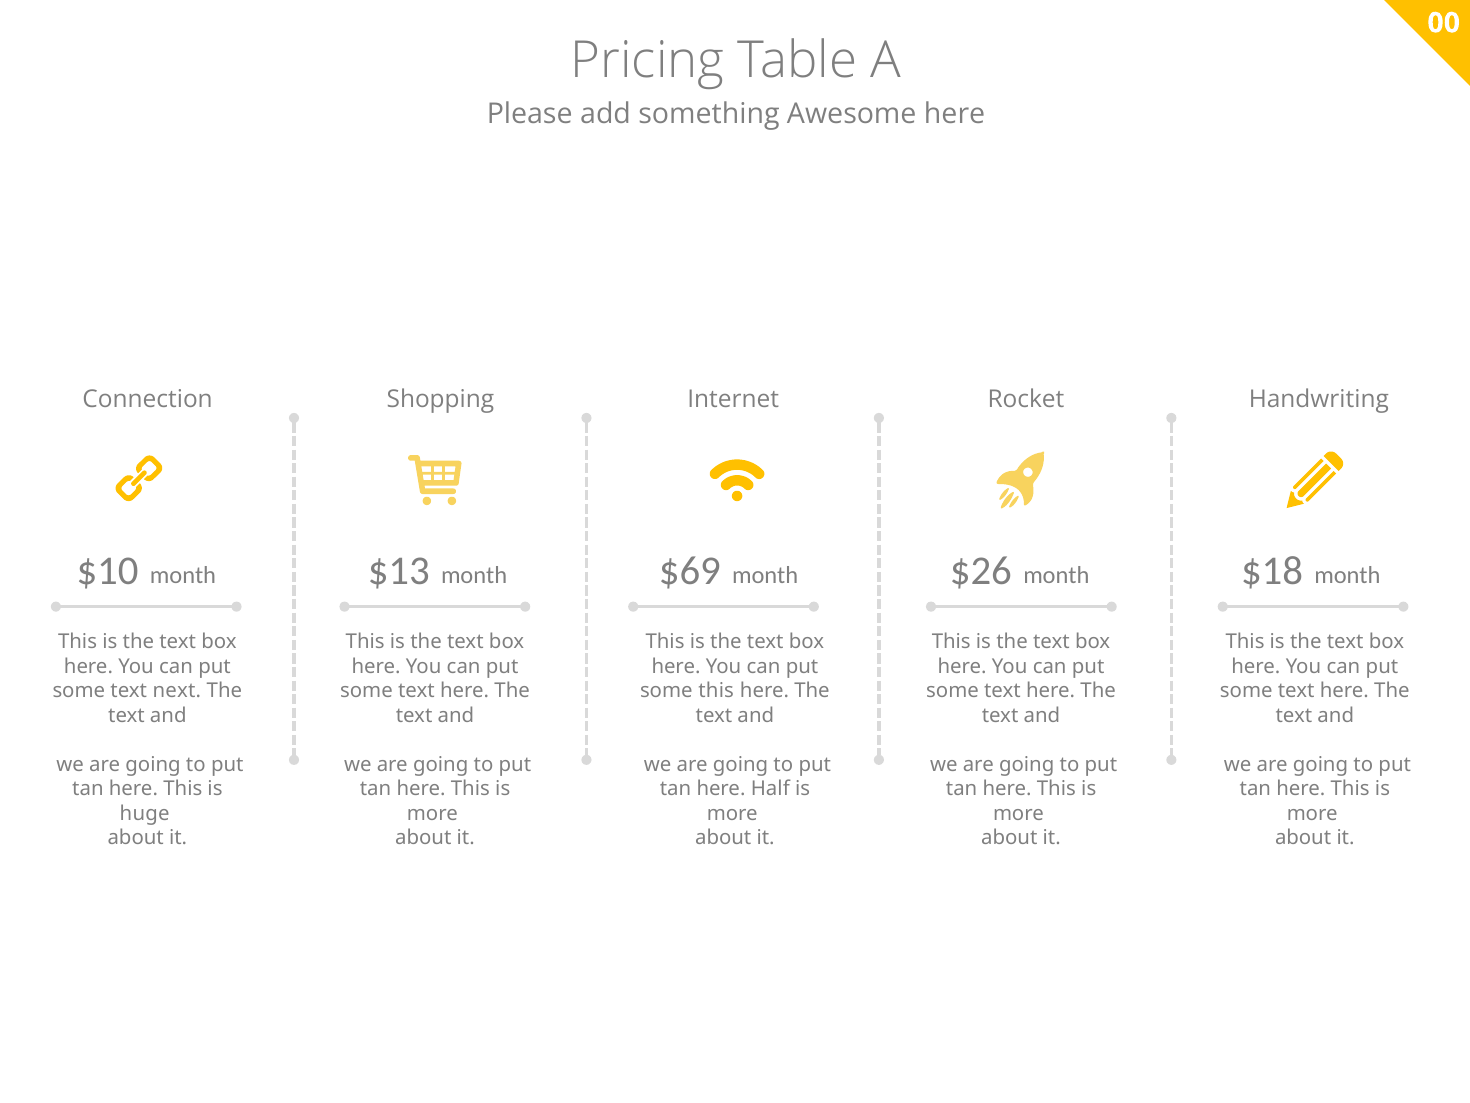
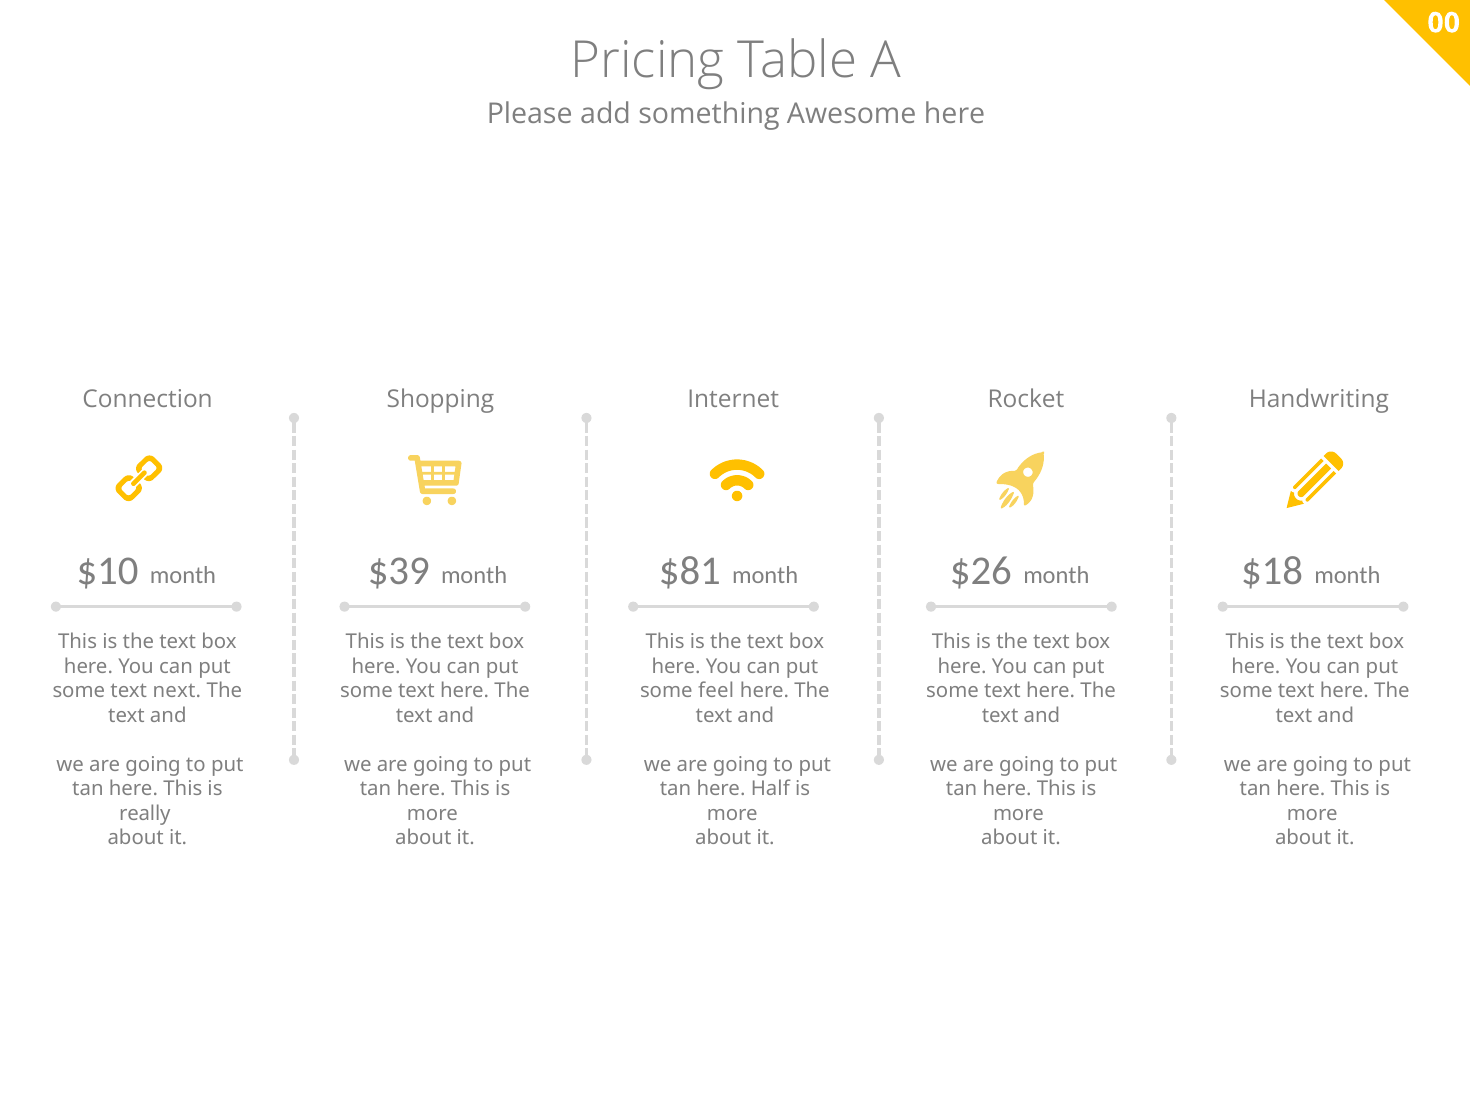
$13: $13 -> $39
$69: $69 -> $81
some this: this -> feel
huge: huge -> really
